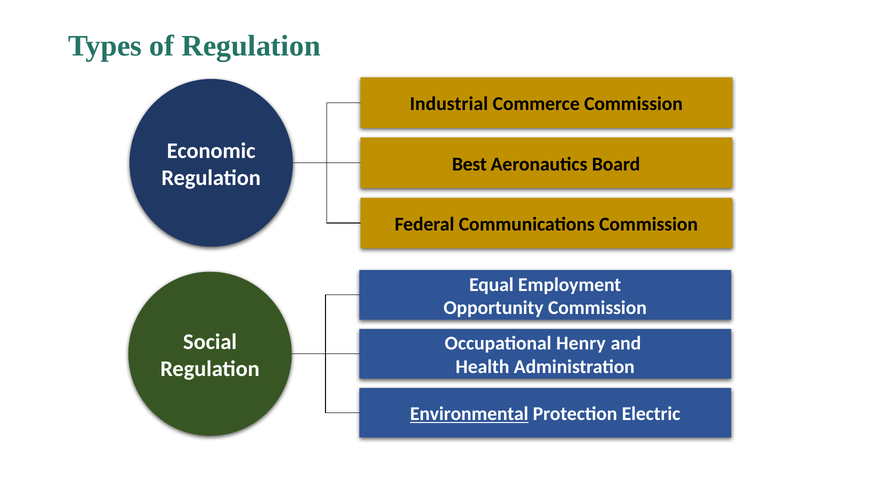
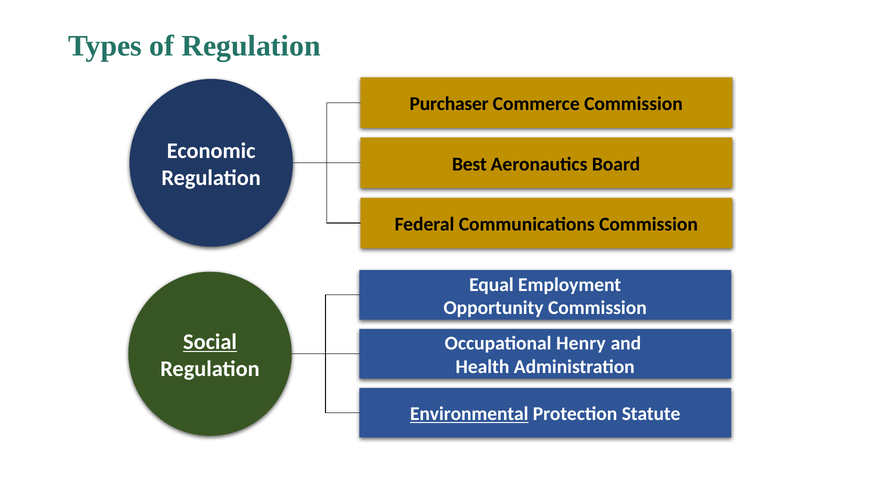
Industrial: Industrial -> Purchaser
Social underline: none -> present
Electric: Electric -> Statute
